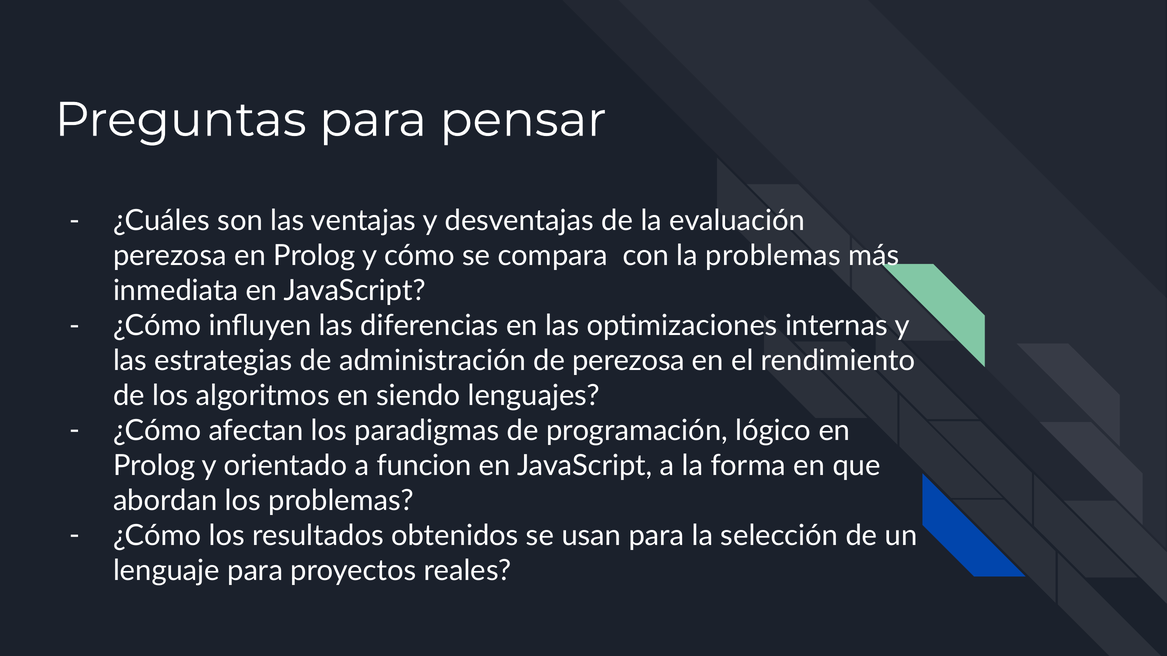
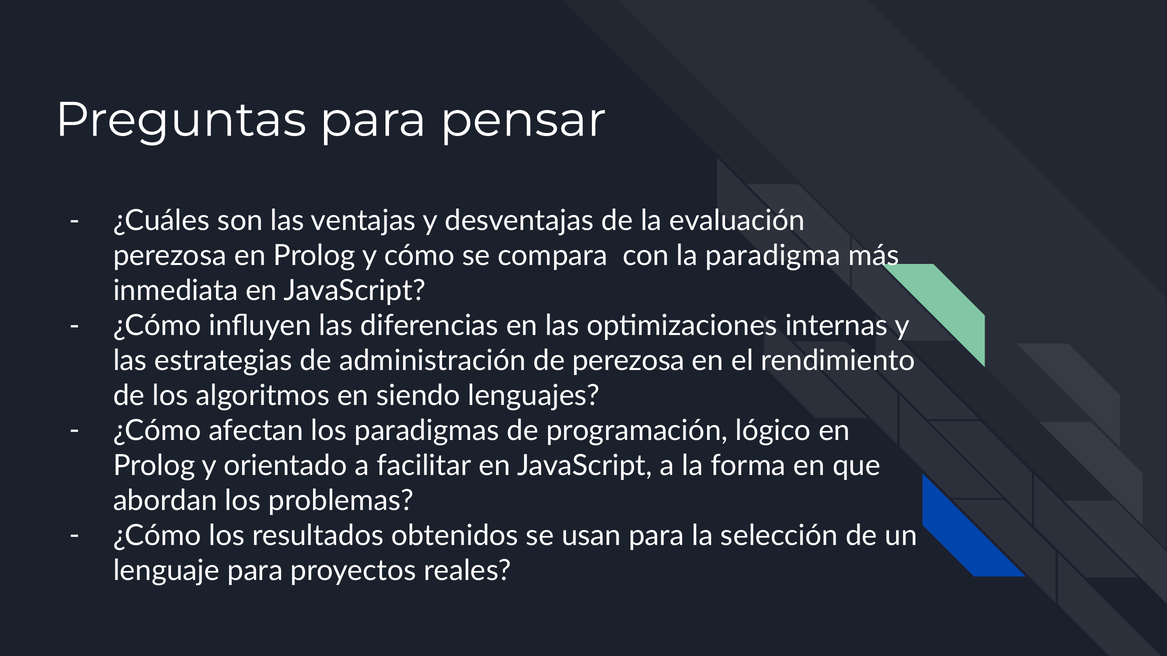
la problemas: problemas -> paradigma
funcion: funcion -> facilitar
